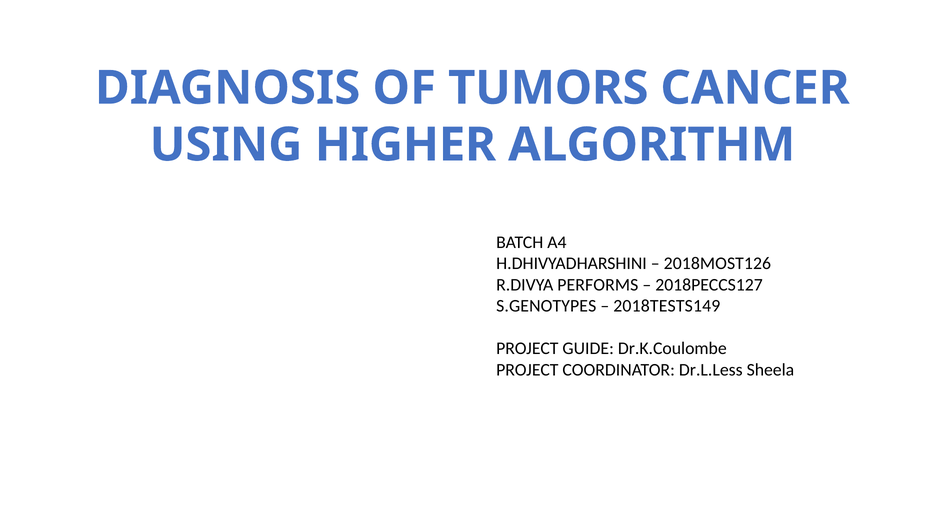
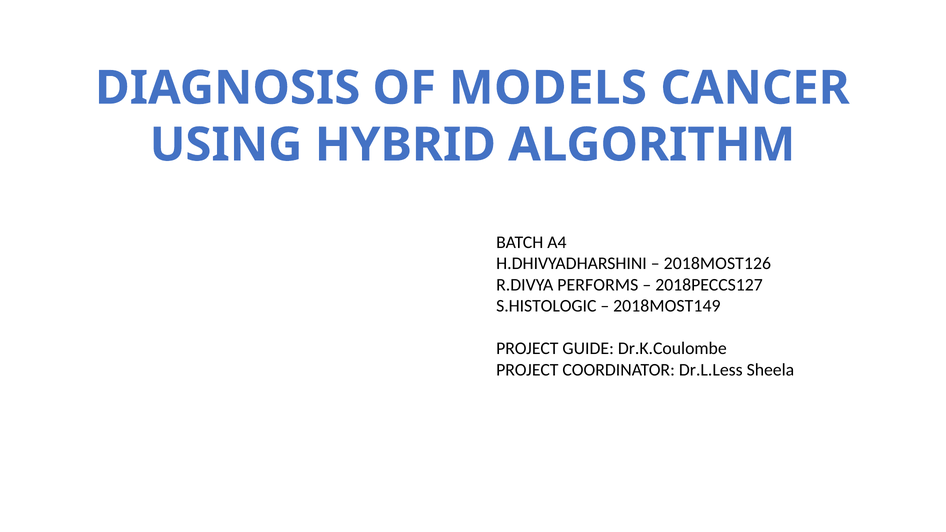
TUMORS: TUMORS -> MODELS
HIGHER: HIGHER -> HYBRID
S.GENOTYPES: S.GENOTYPES -> S.HISTOLOGIC
2018TESTS149: 2018TESTS149 -> 2018MOST149
